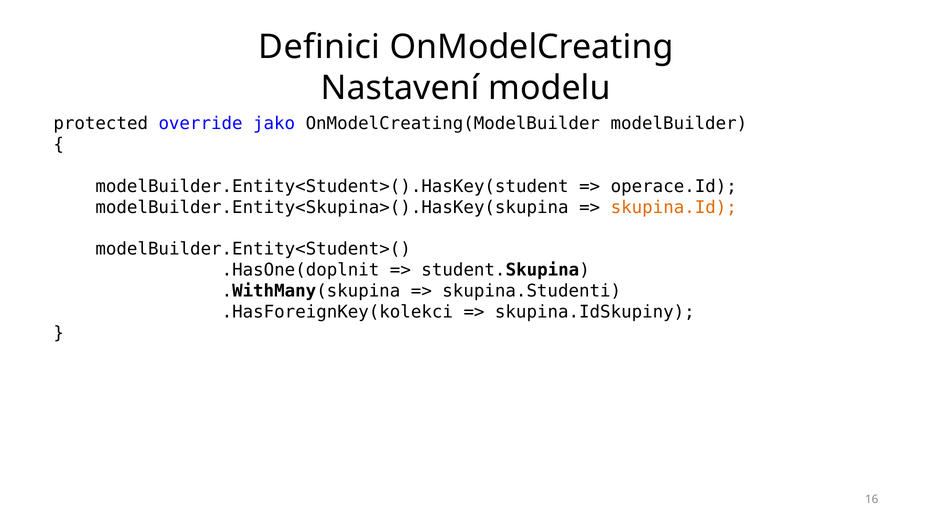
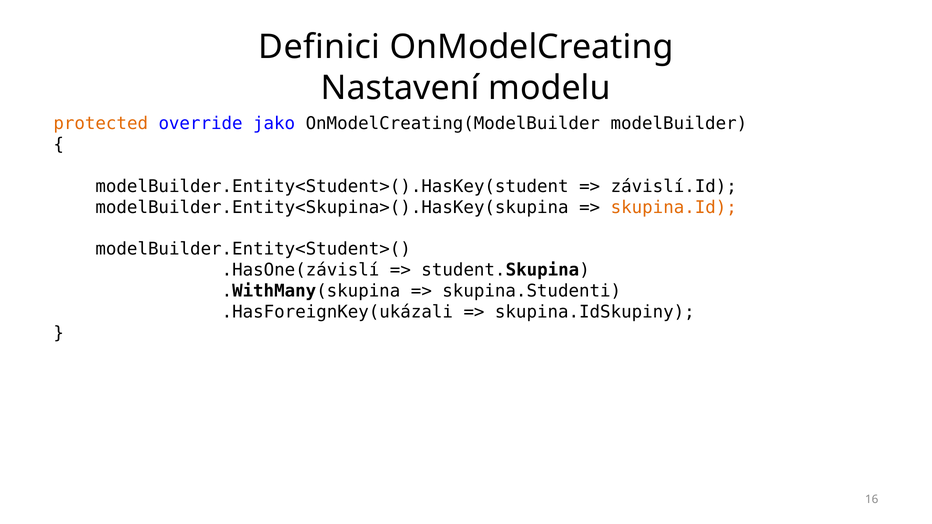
protected colour: black -> orange
operace.Id: operace.Id -> závislí.Id
.HasOne(doplnit: .HasOne(doplnit -> .HasOne(závislí
.HasForeignKey(kolekci: .HasForeignKey(kolekci -> .HasForeignKey(ukázali
